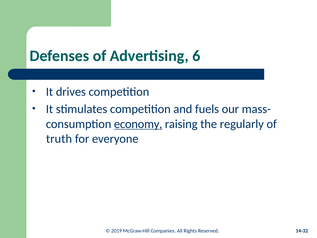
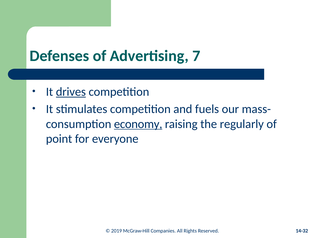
6: 6 -> 7
drives underline: none -> present
truth: truth -> point
